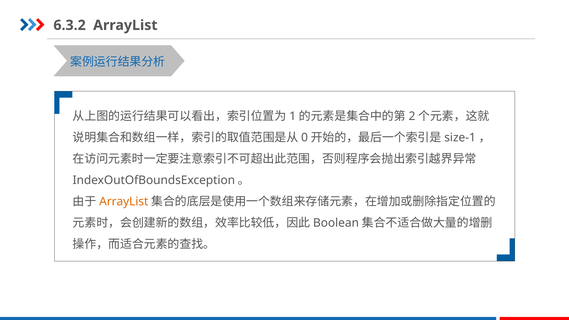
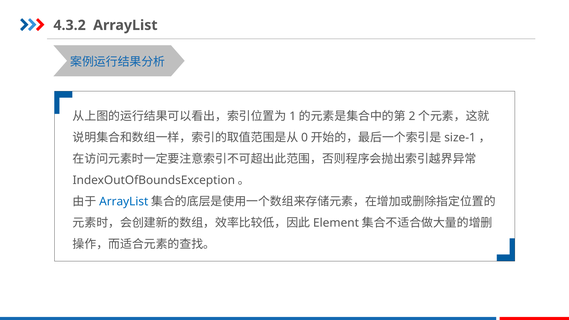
6.3.2: 6.3.2 -> 4.3.2
ArrayList at (124, 202) colour: orange -> blue
Boolean: Boolean -> Element
